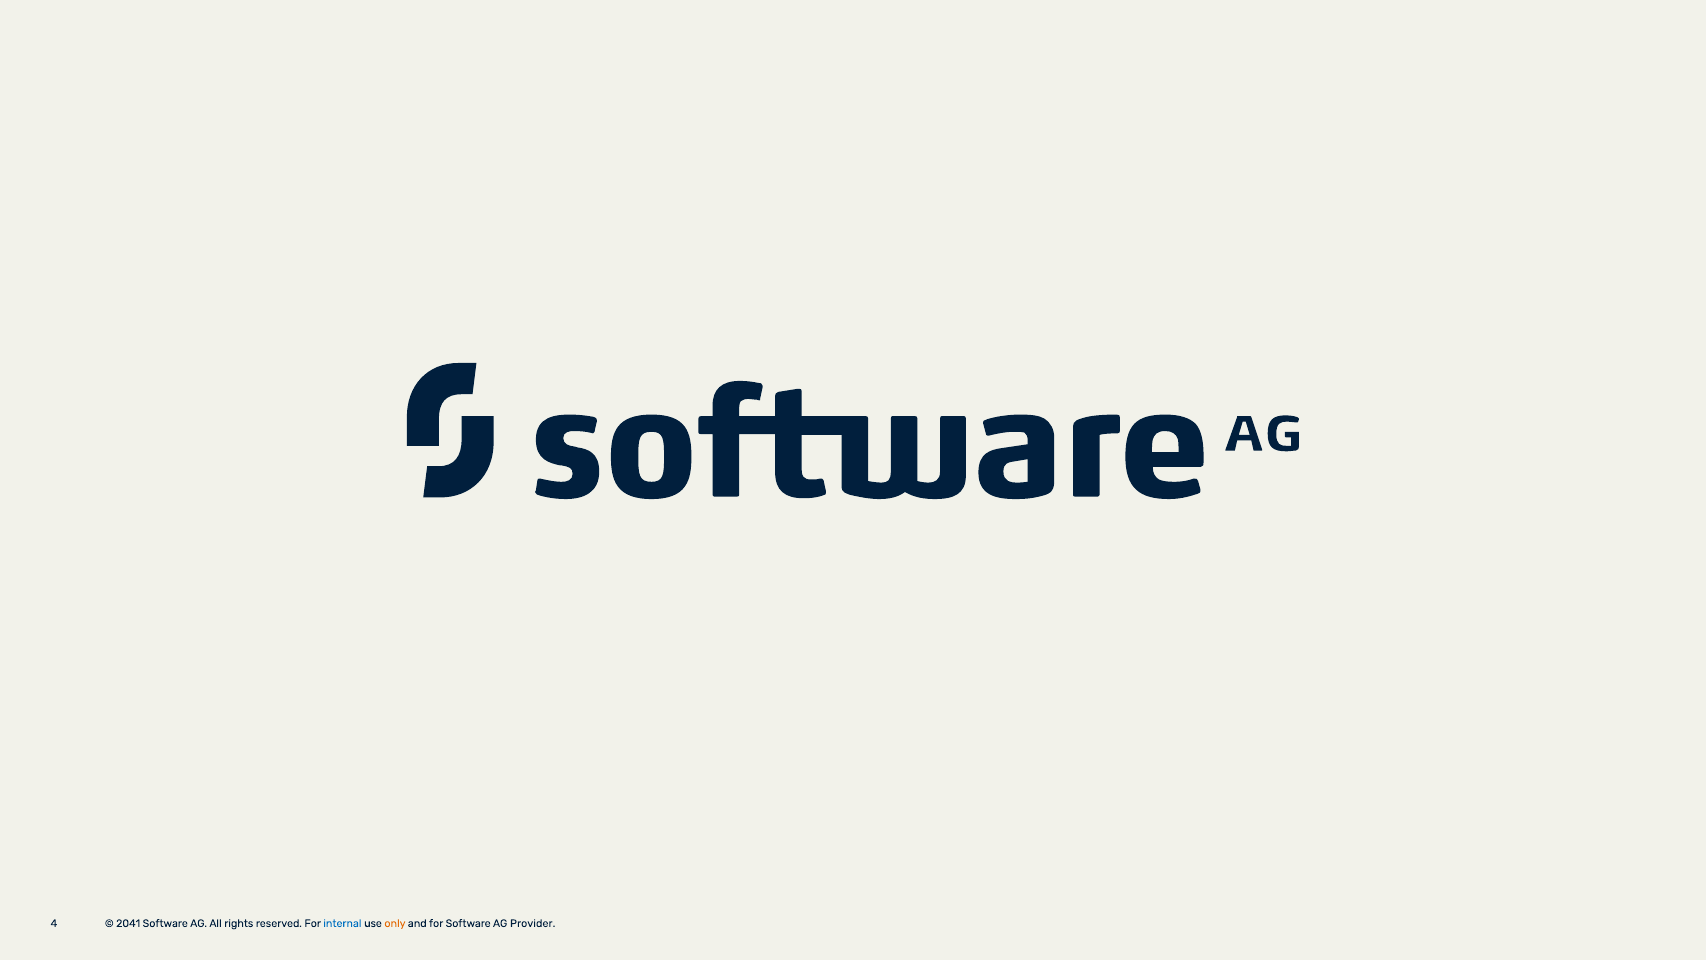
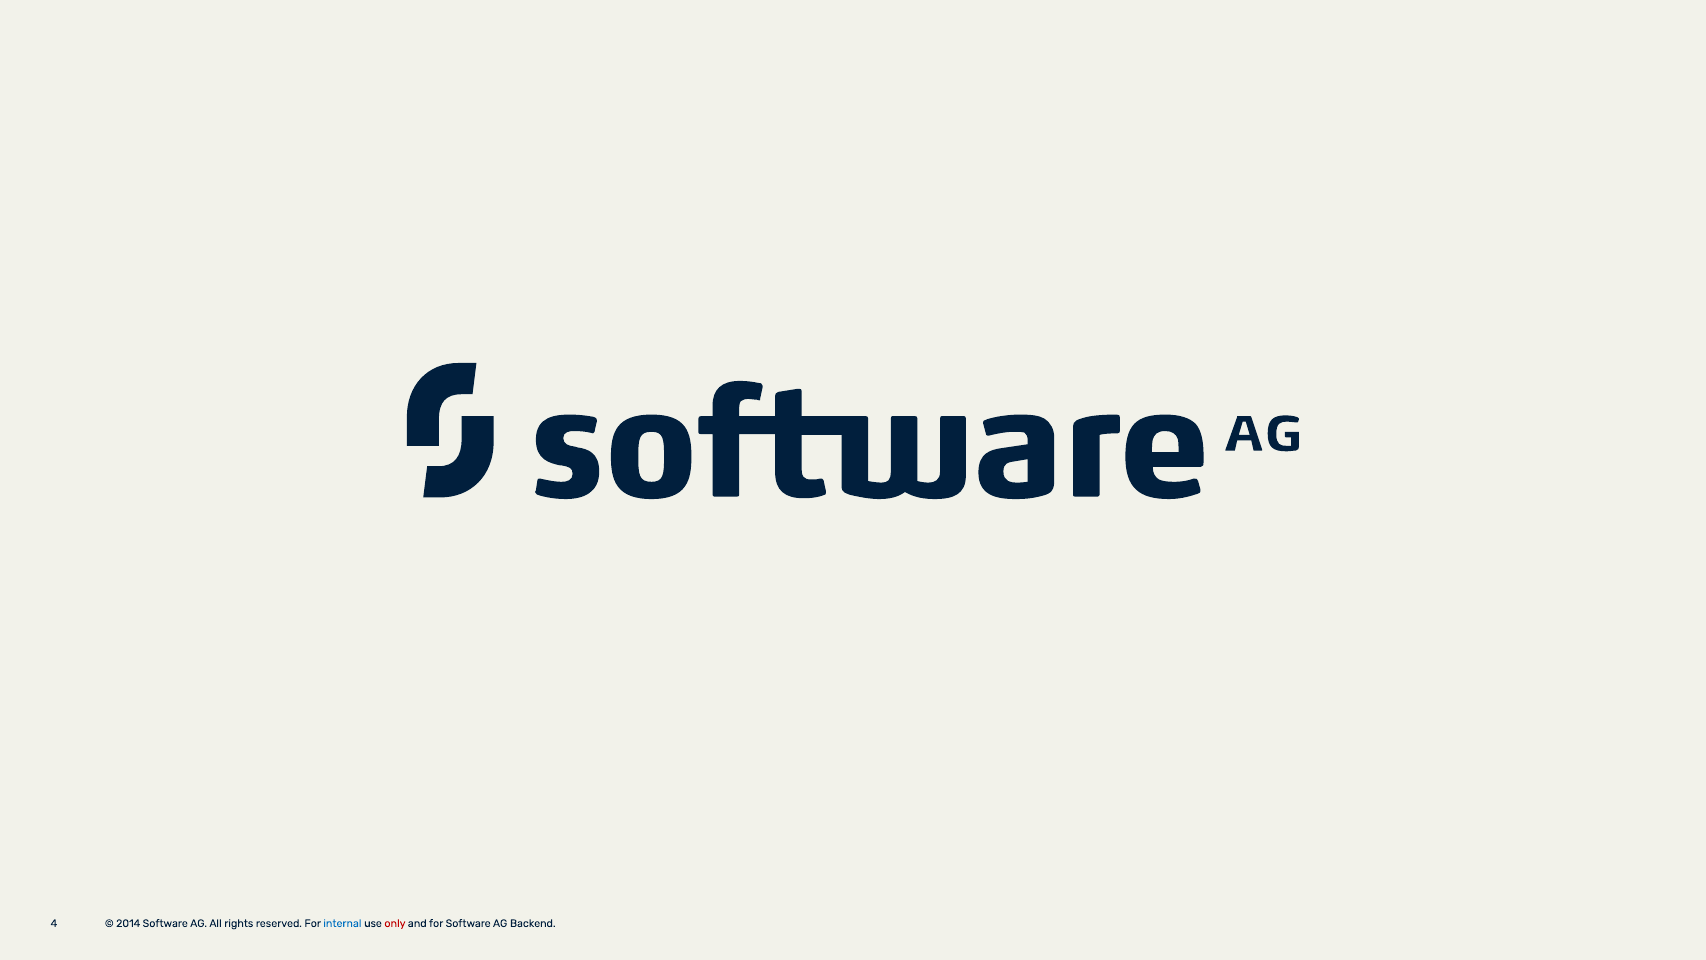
2041: 2041 -> 2014
only colour: orange -> red
Provider: Provider -> Backend
